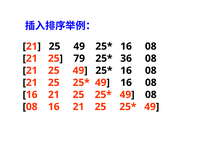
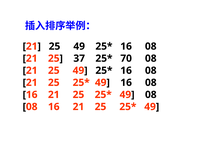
79: 79 -> 37
36: 36 -> 70
